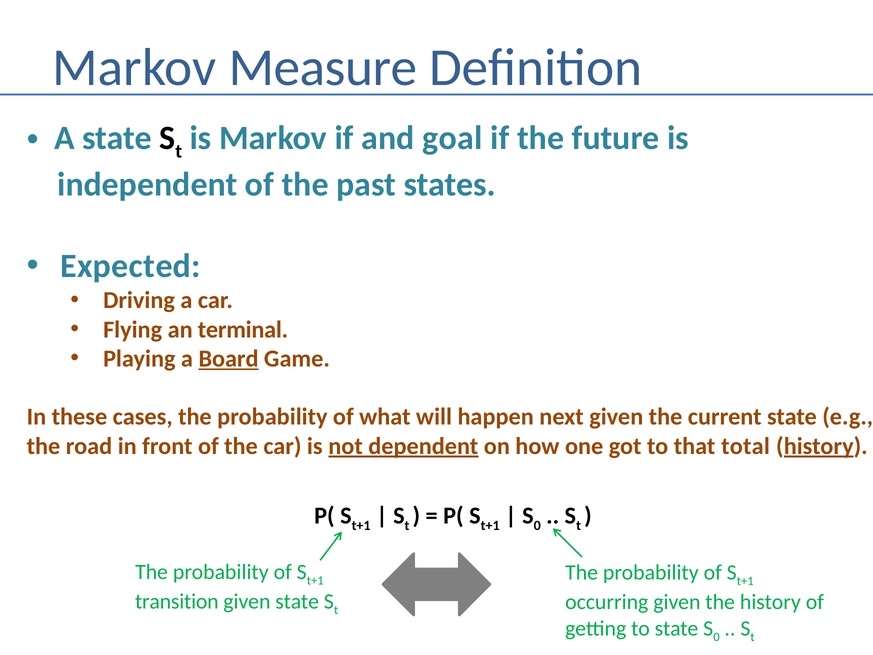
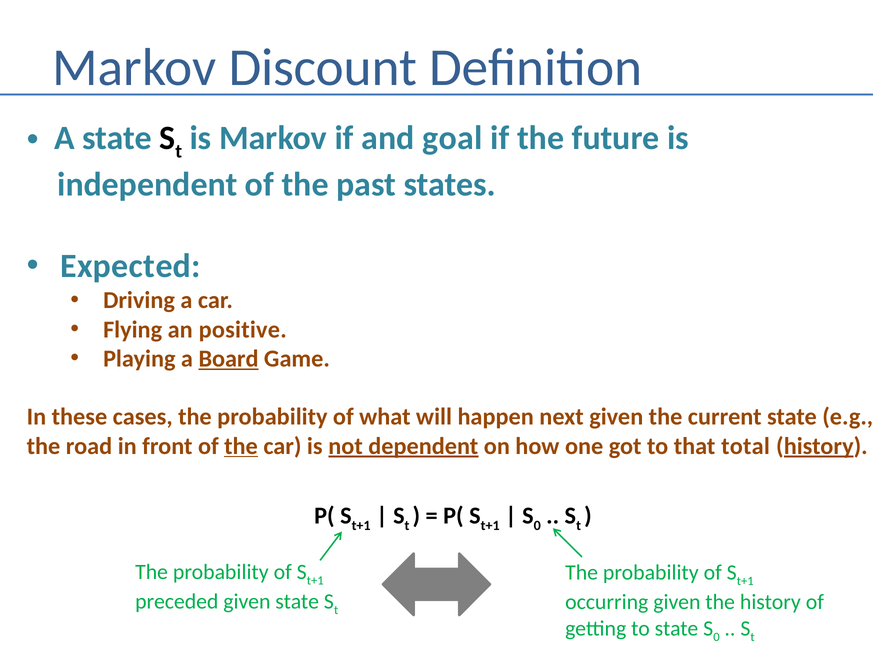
Measure: Measure -> Discount
terminal: terminal -> positive
the at (241, 446) underline: none -> present
transition: transition -> preceded
